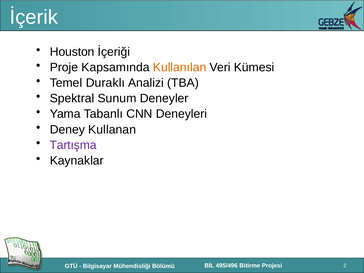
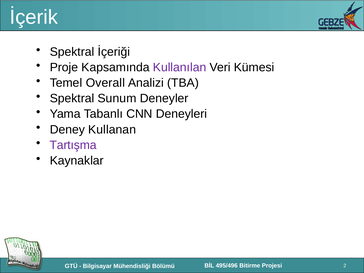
Houston at (72, 52): Houston -> Spektral
Kullanılan colour: orange -> purple
Duraklı: Duraklı -> Overall
